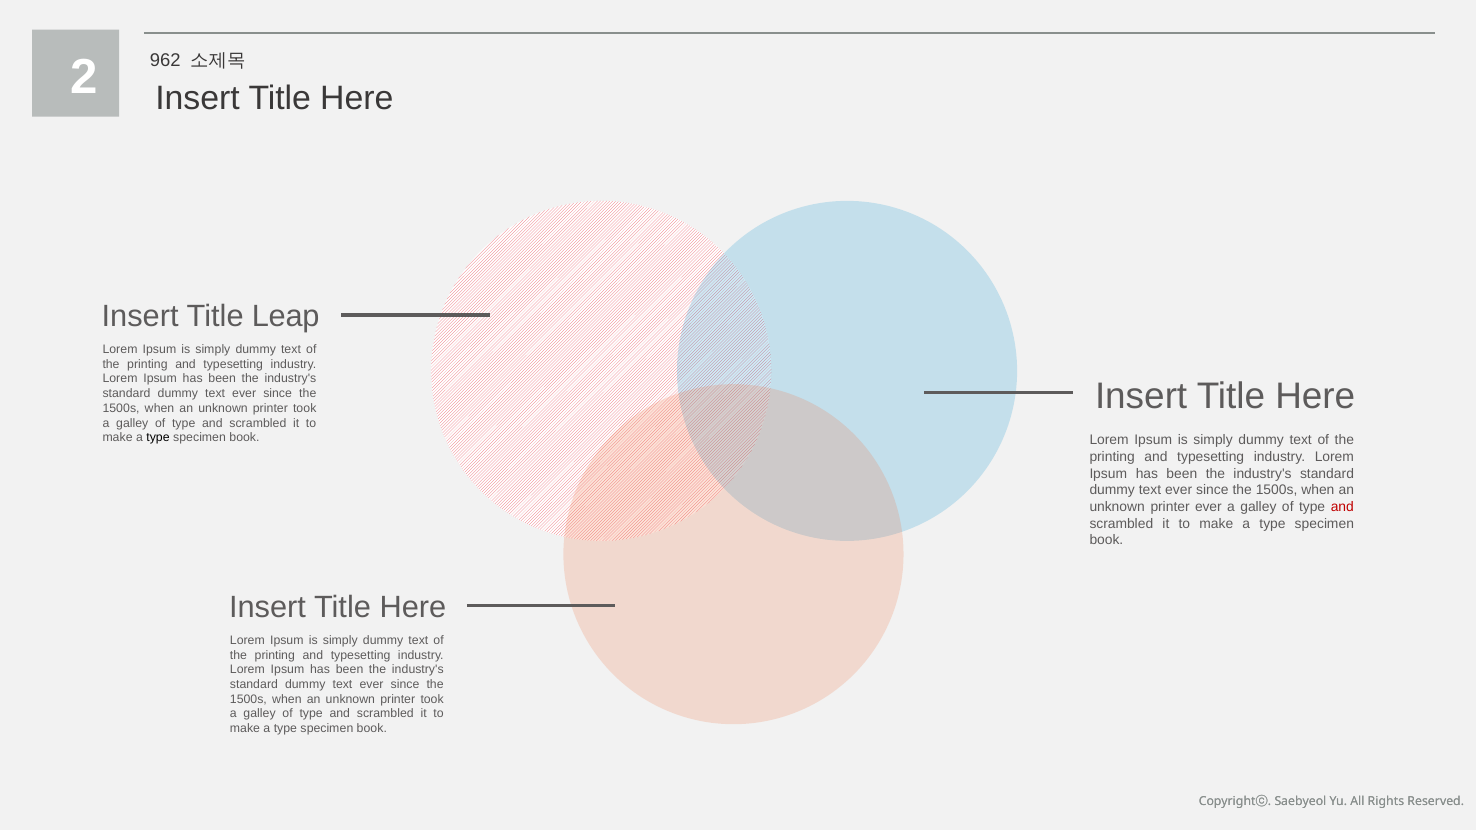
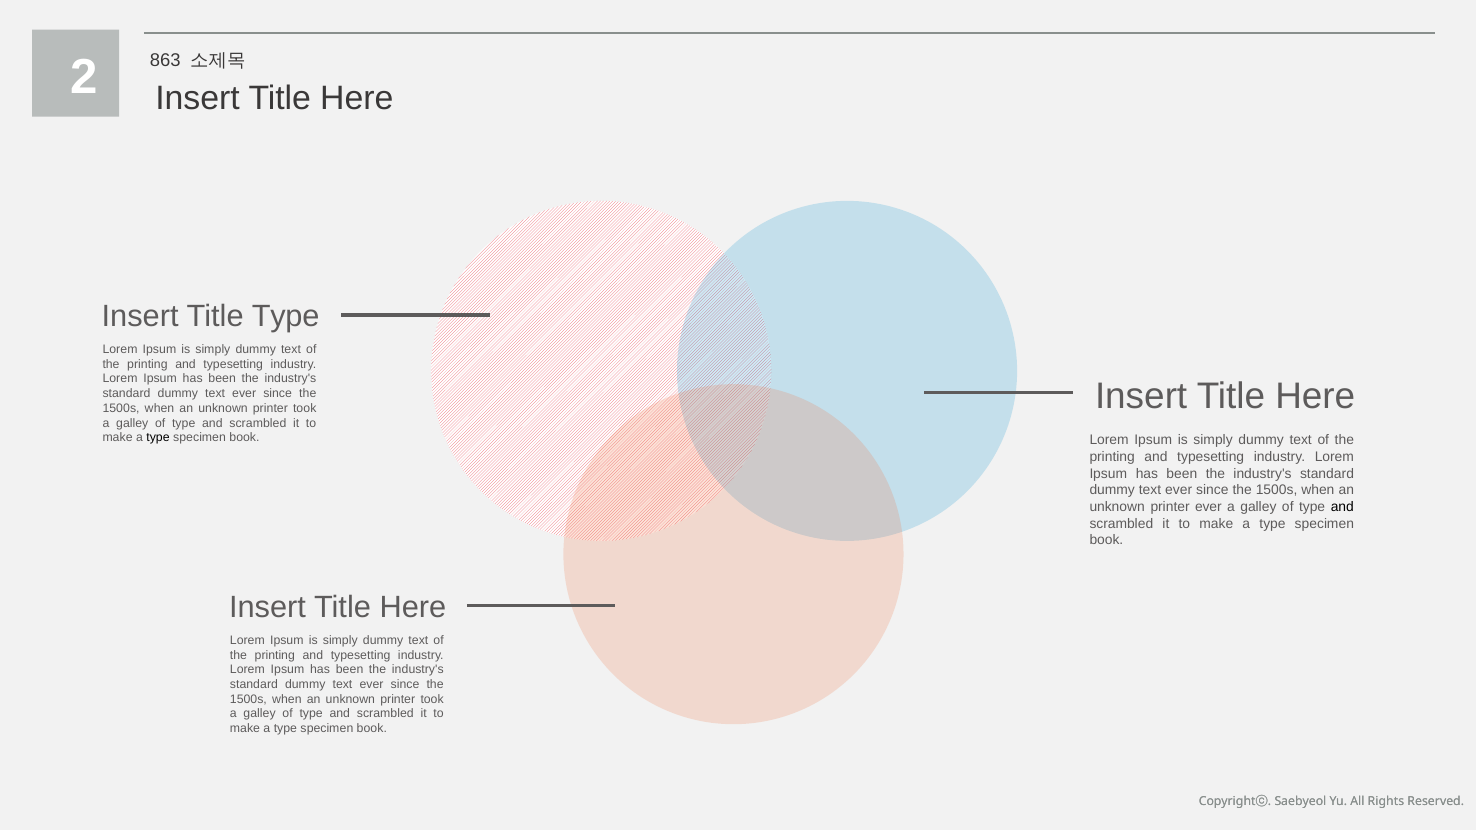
962: 962 -> 863
Title Leap: Leap -> Type
and at (1342, 507) colour: red -> black
